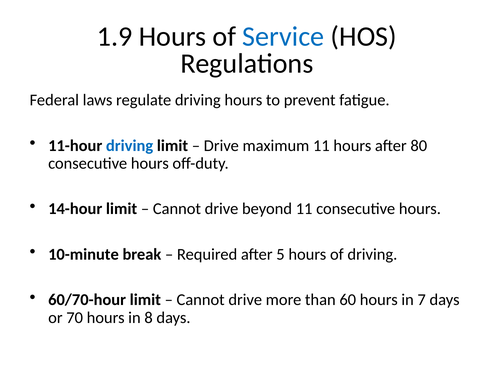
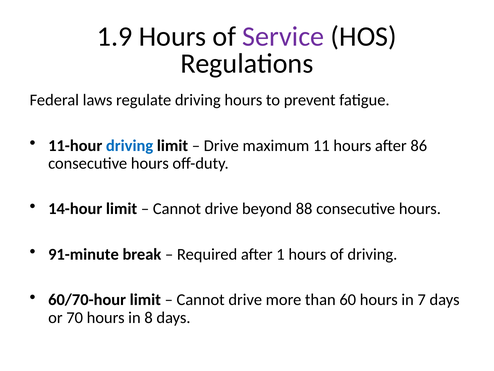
Service colour: blue -> purple
80: 80 -> 86
beyond 11: 11 -> 88
10-minute: 10-minute -> 91-minute
5: 5 -> 1
